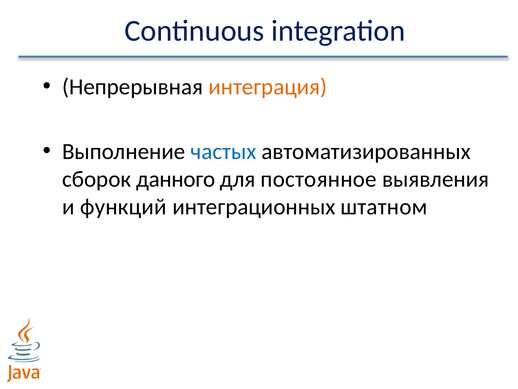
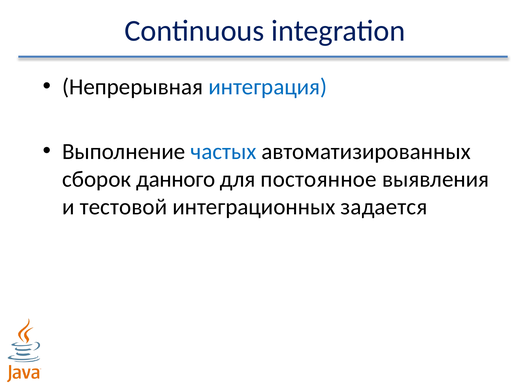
интеграция colour: orange -> blue
функций: функций -> тестовой
штатном: штатном -> задается
